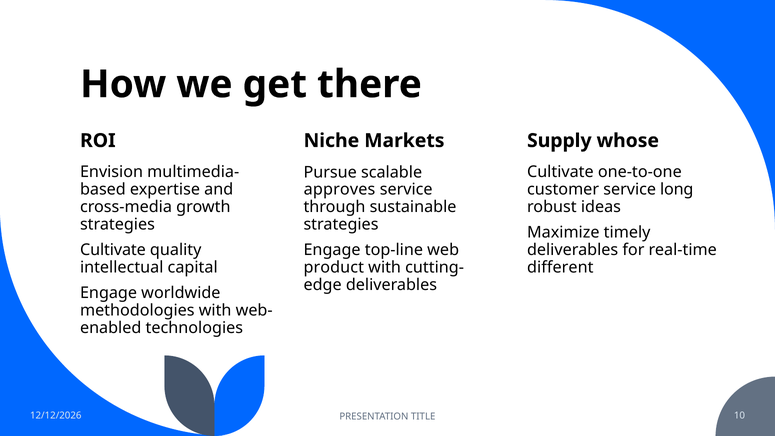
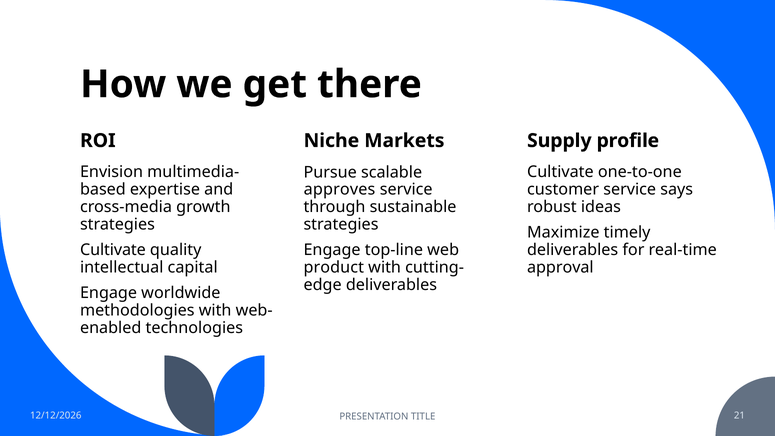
whose: whose -> profile
long: long -> says
different: different -> approval
10: 10 -> 21
